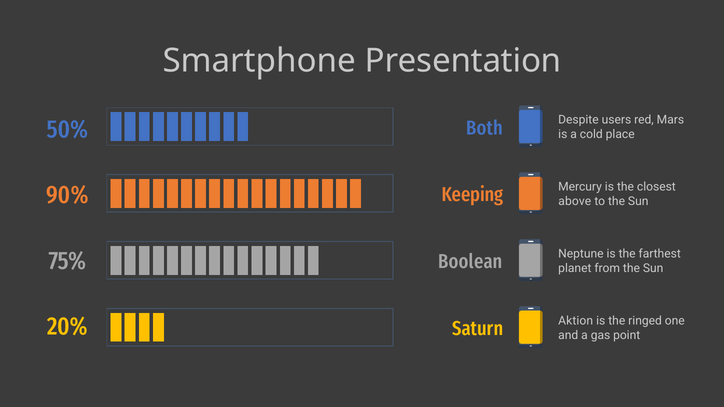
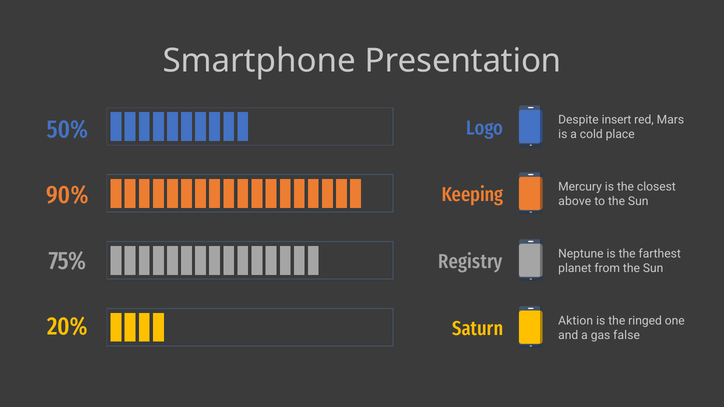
users: users -> insert
Both: Both -> Logo
Boolean: Boolean -> Registry
point: point -> false
